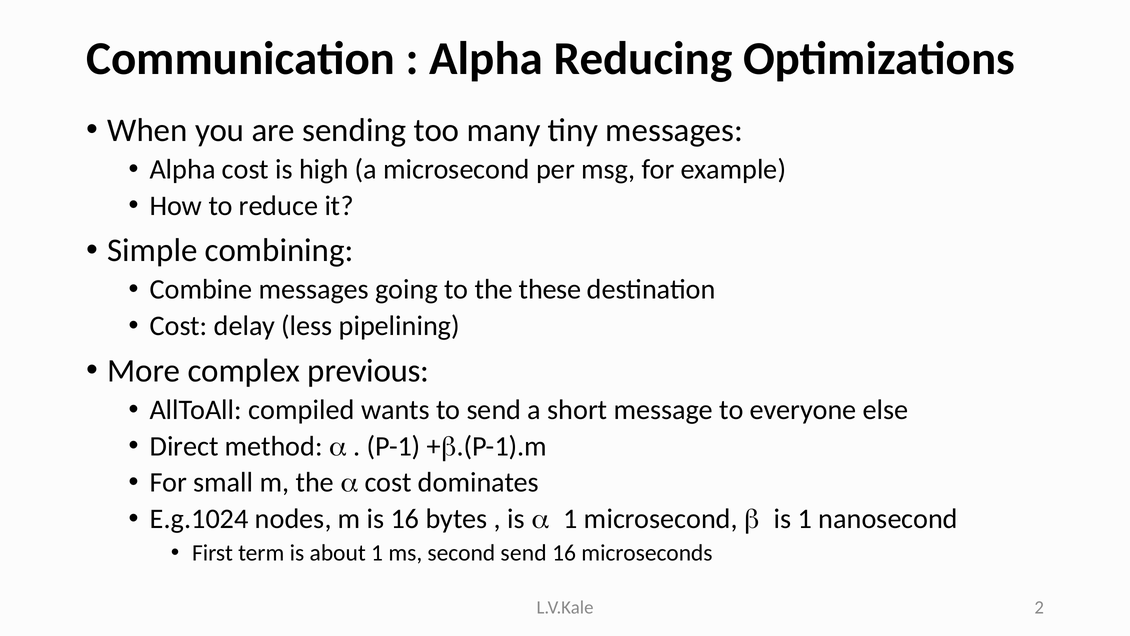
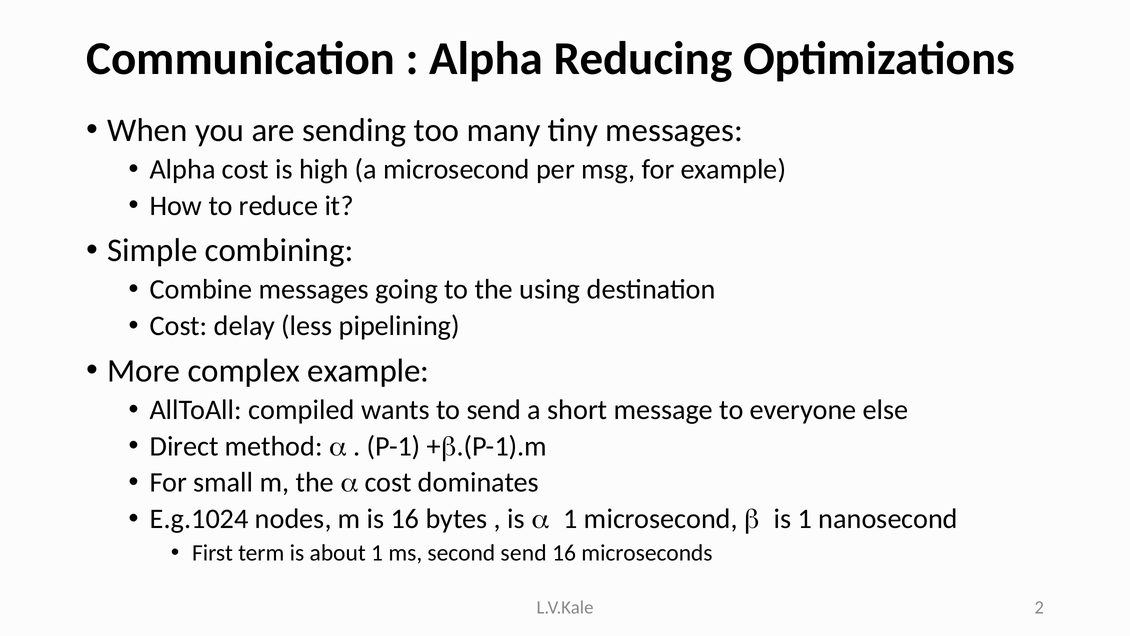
these: these -> using
complex previous: previous -> example
